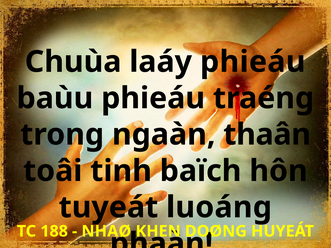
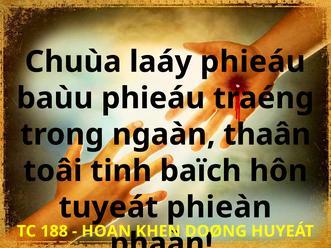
luoáng: luoáng -> phieàn
NHAØ: NHAØ -> HOAN
